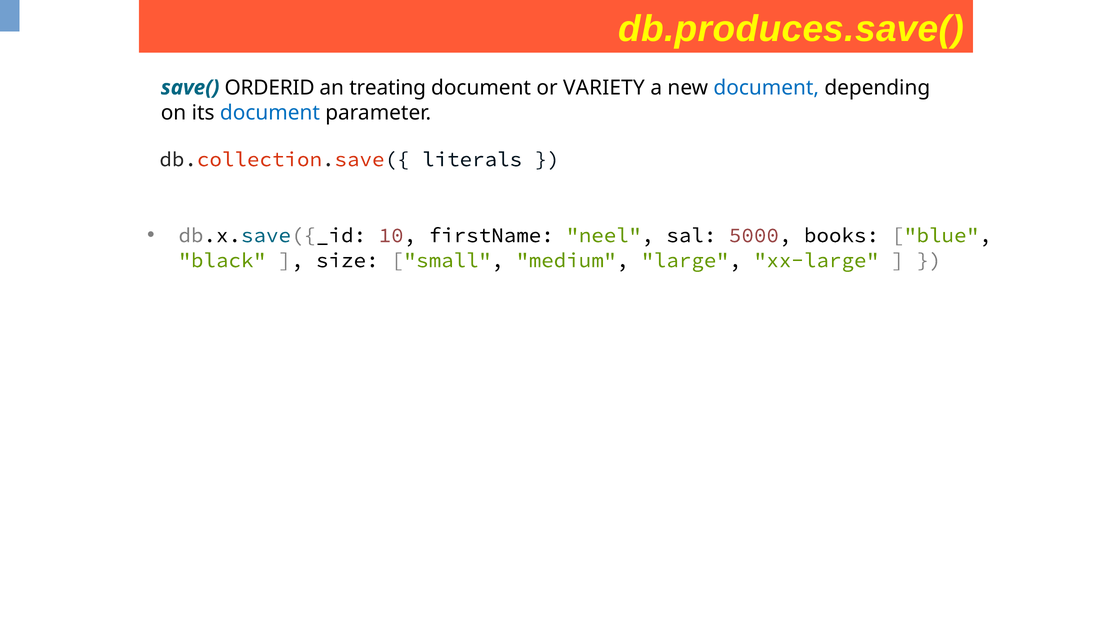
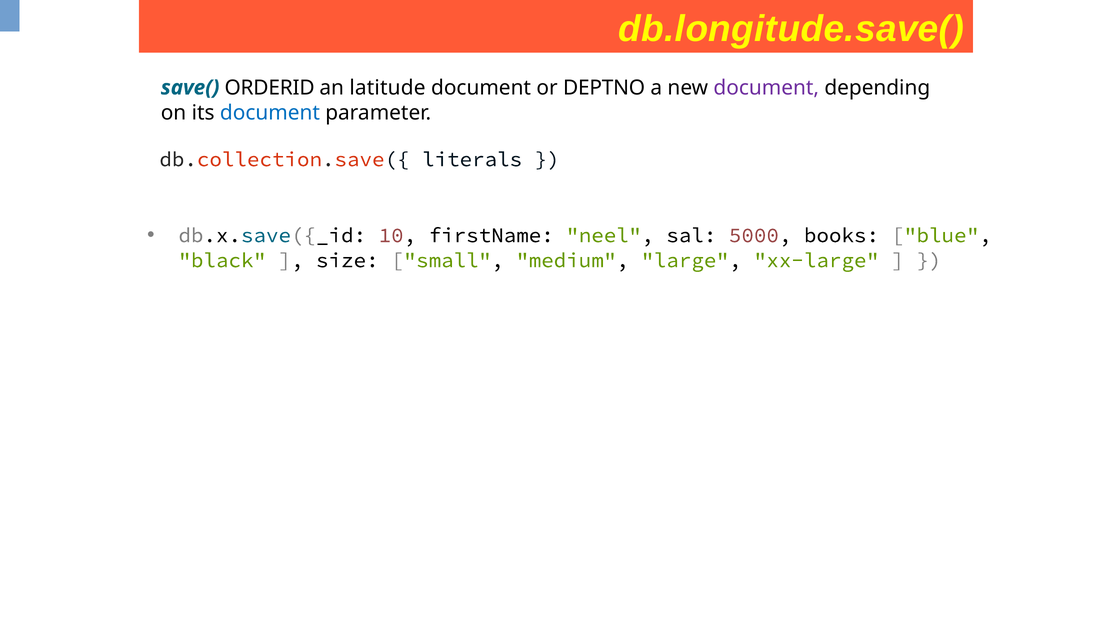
db.produces.save(: db.produces.save( -> db.longitude.save(
treating: treating -> latitude
VARIETY: VARIETY -> DEPTNO
document at (766, 88) colour: blue -> purple
